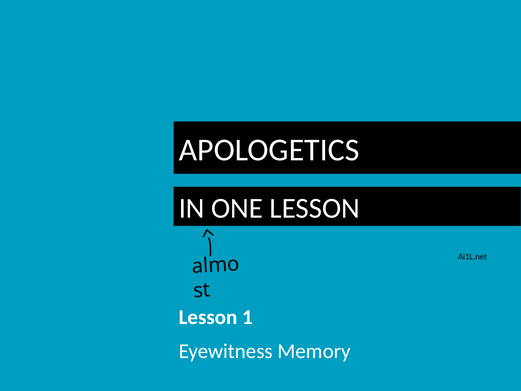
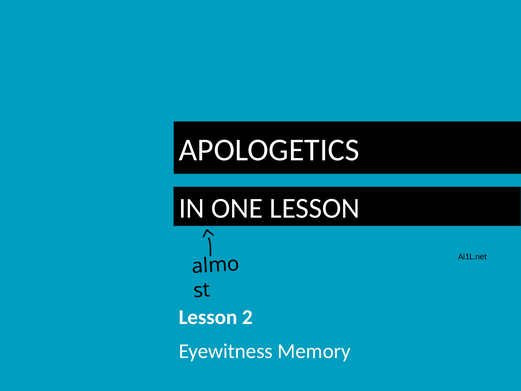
1: 1 -> 2
